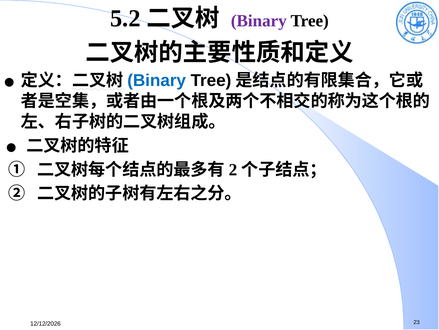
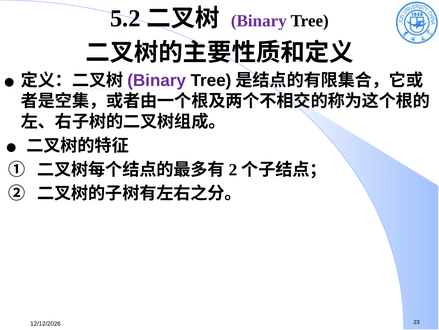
Binary at (157, 80) colour: blue -> purple
